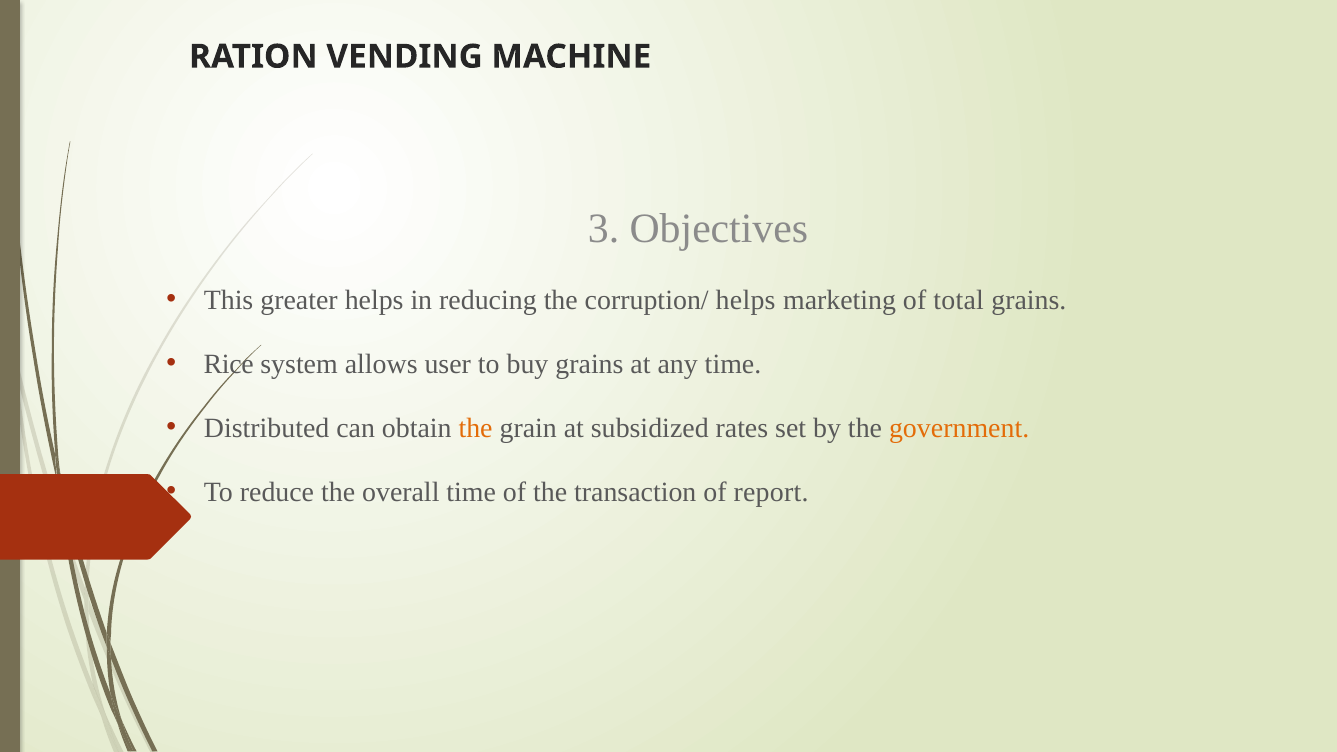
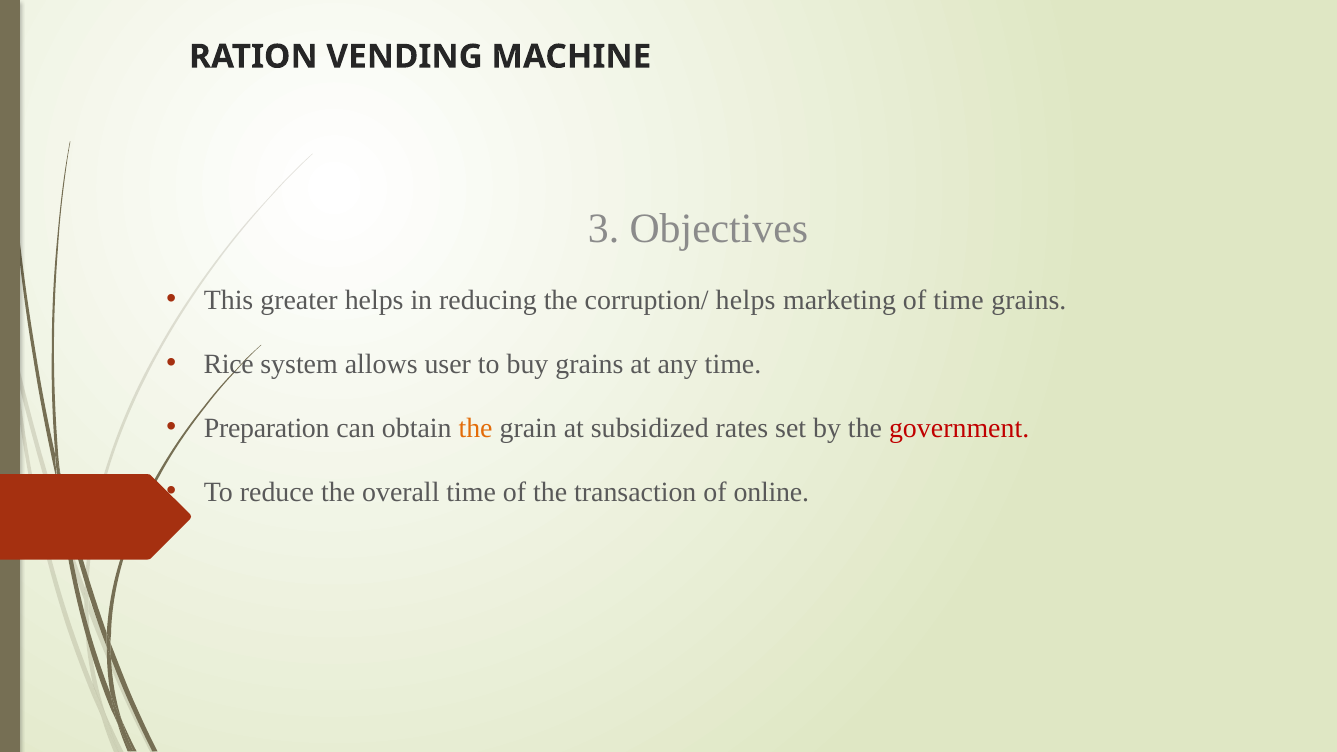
of total: total -> time
Distributed: Distributed -> Preparation
government colour: orange -> red
report: report -> online
